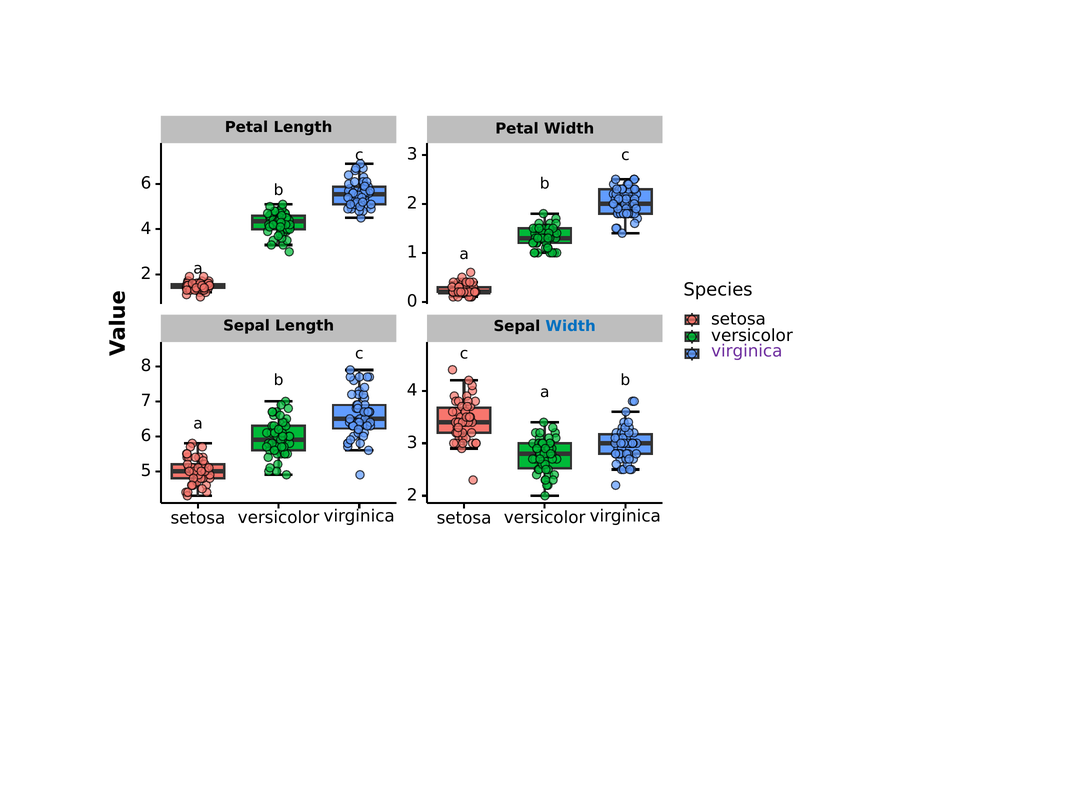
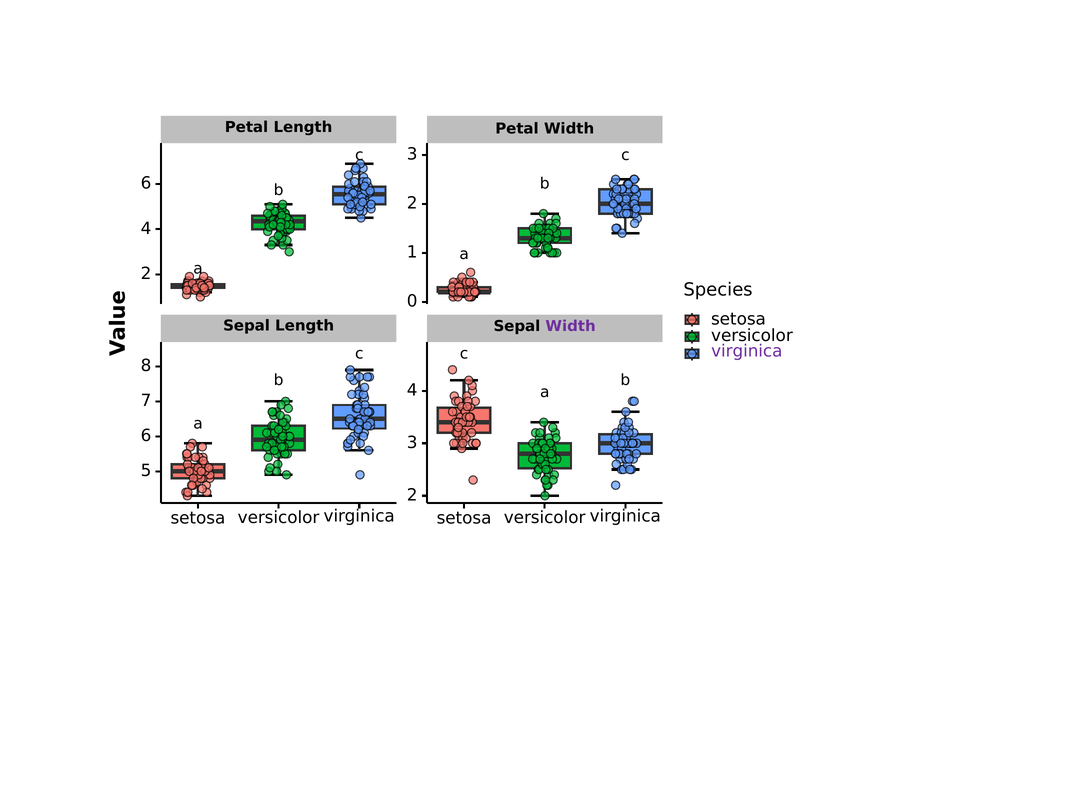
Width at (571, 326) colour: blue -> purple
